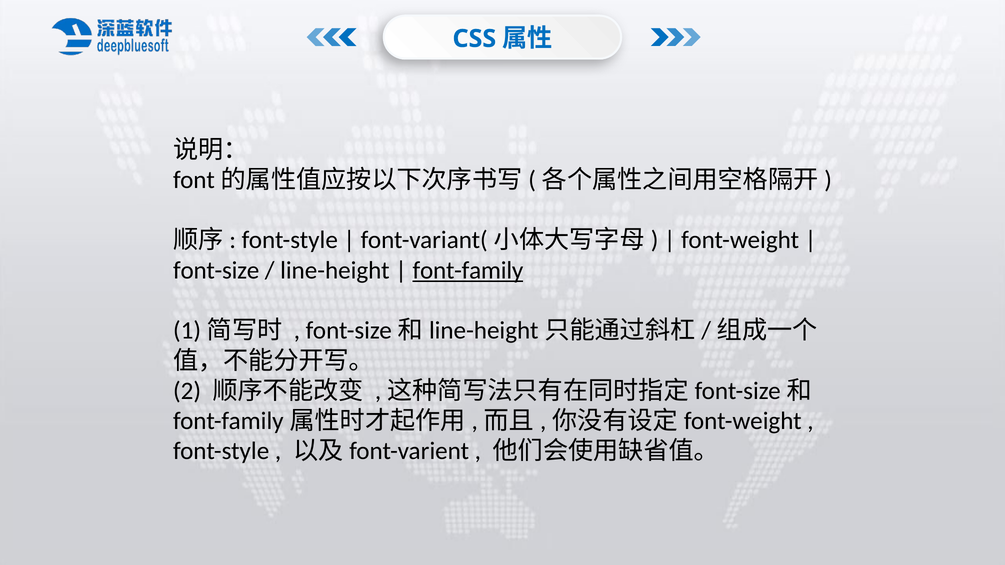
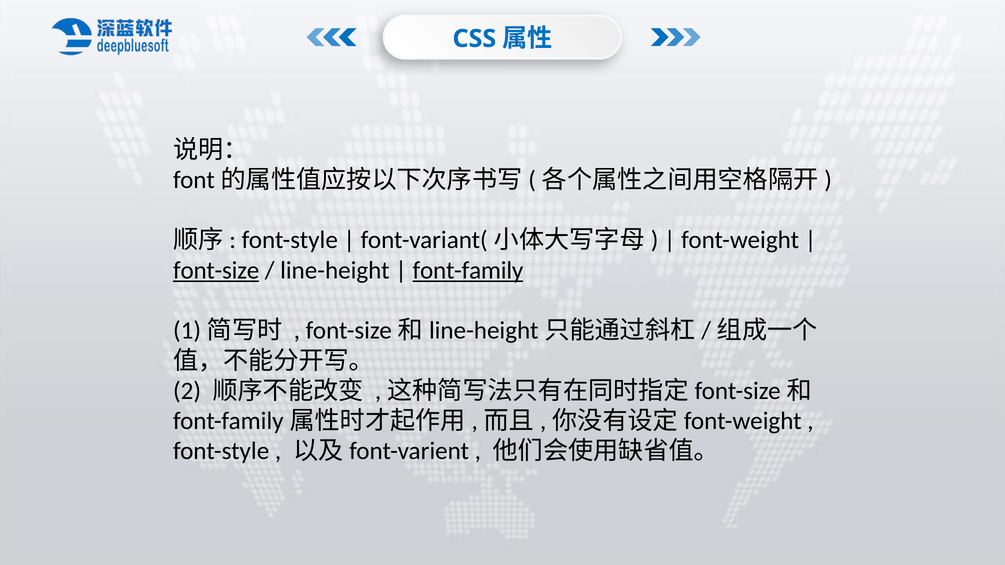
font-size underline: none -> present
